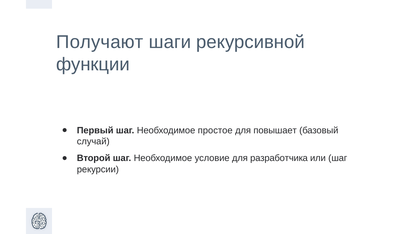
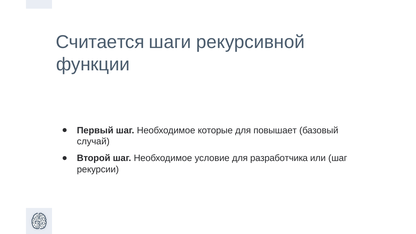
Получают: Получают -> Считается
простое: простое -> которые
